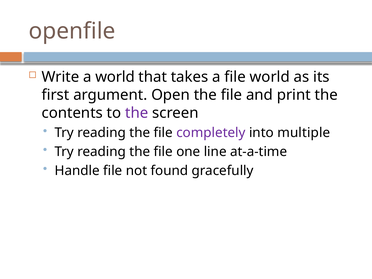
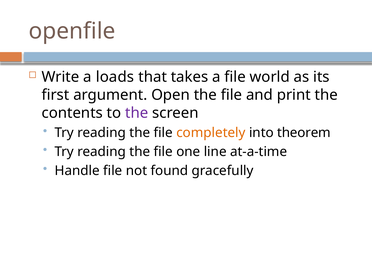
a world: world -> loads
completely colour: purple -> orange
multiple: multiple -> theorem
